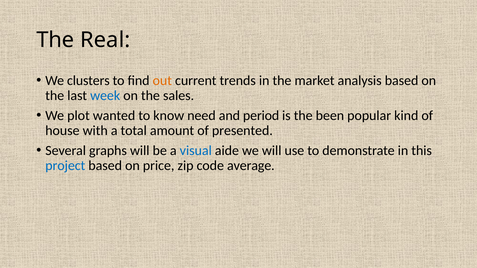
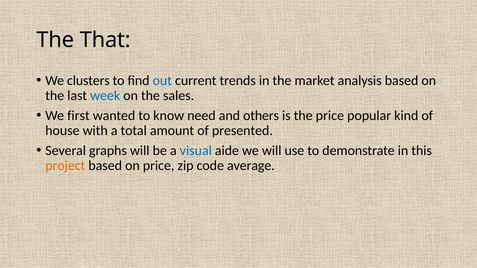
Real: Real -> That
out colour: orange -> blue
plot: plot -> first
period: period -> others
the been: been -> price
project colour: blue -> orange
